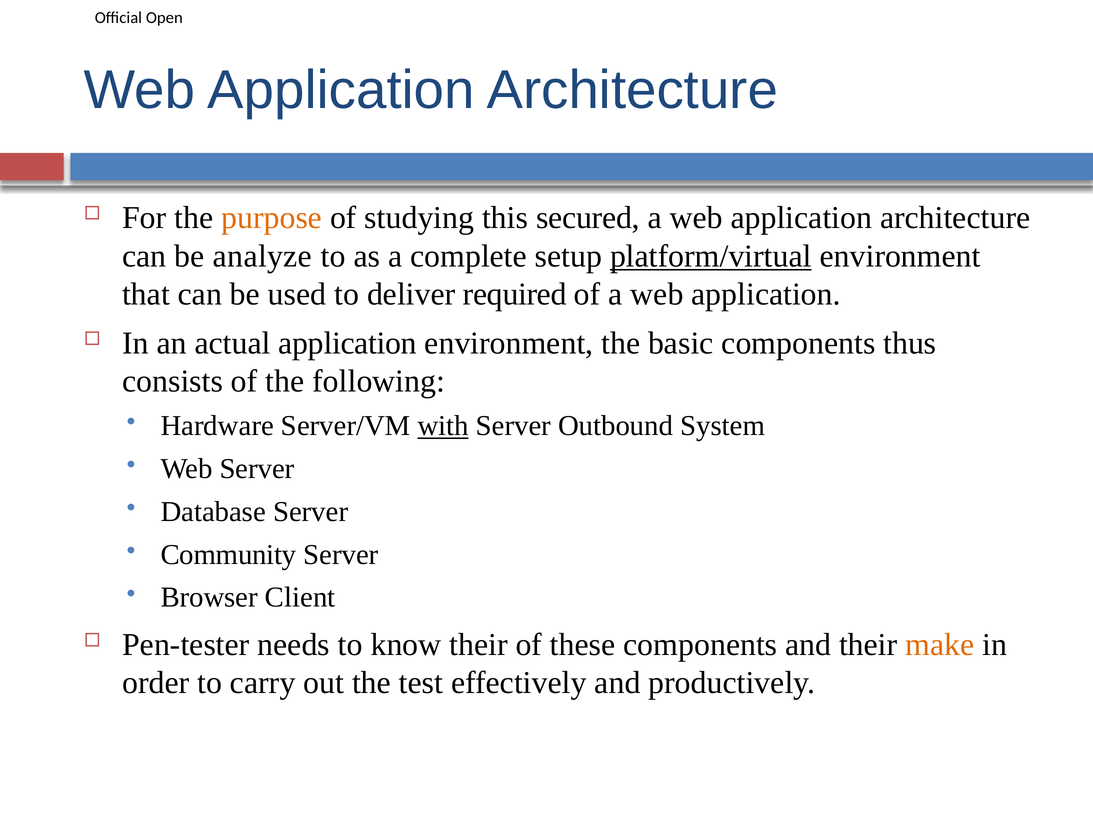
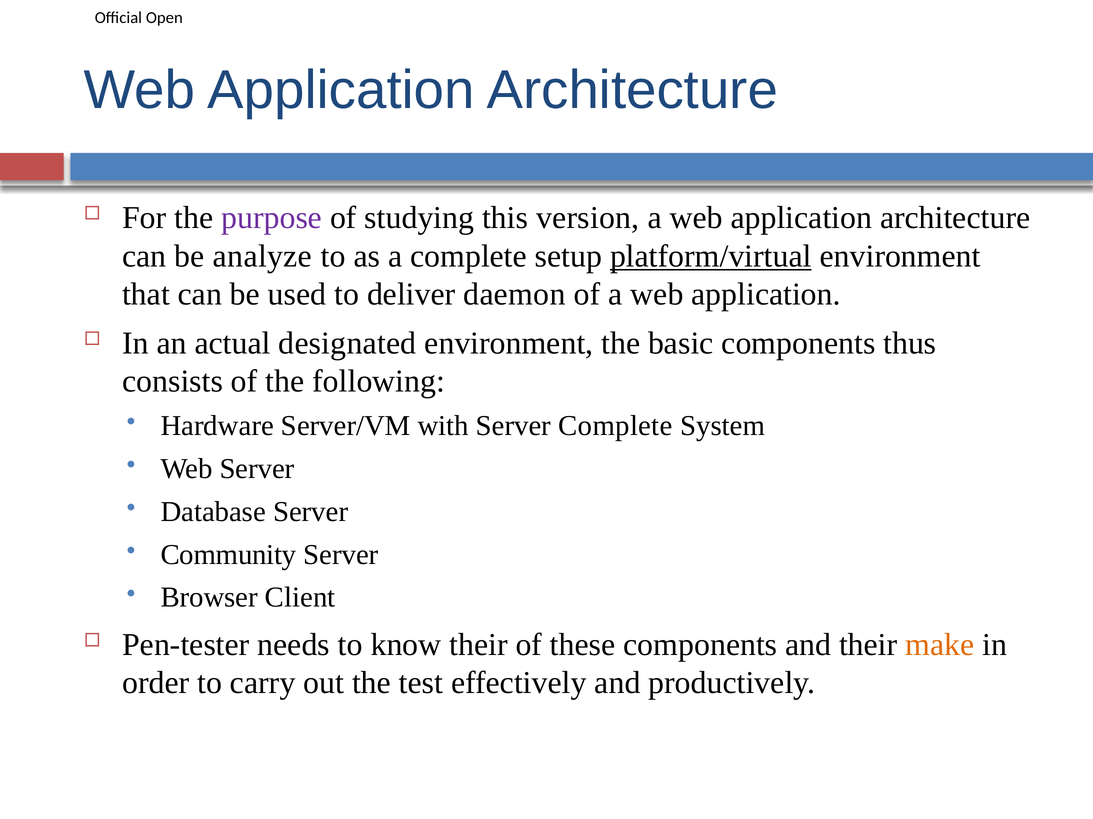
purpose colour: orange -> purple
secured: secured -> version
required: required -> daemon
actual application: application -> designated
with underline: present -> none
Server Outbound: Outbound -> Complete
